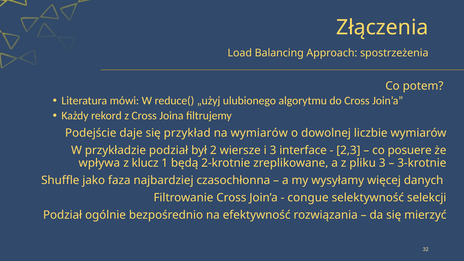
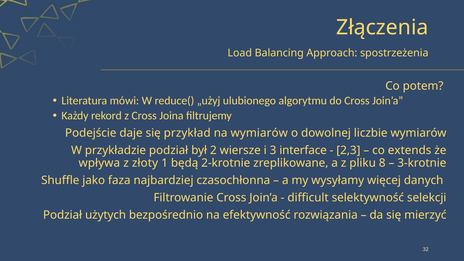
posuere: posuere -> extends
klucz: klucz -> złoty
pliku 3: 3 -> 8
congue: congue -> difficult
ogólnie: ogólnie -> użytych
